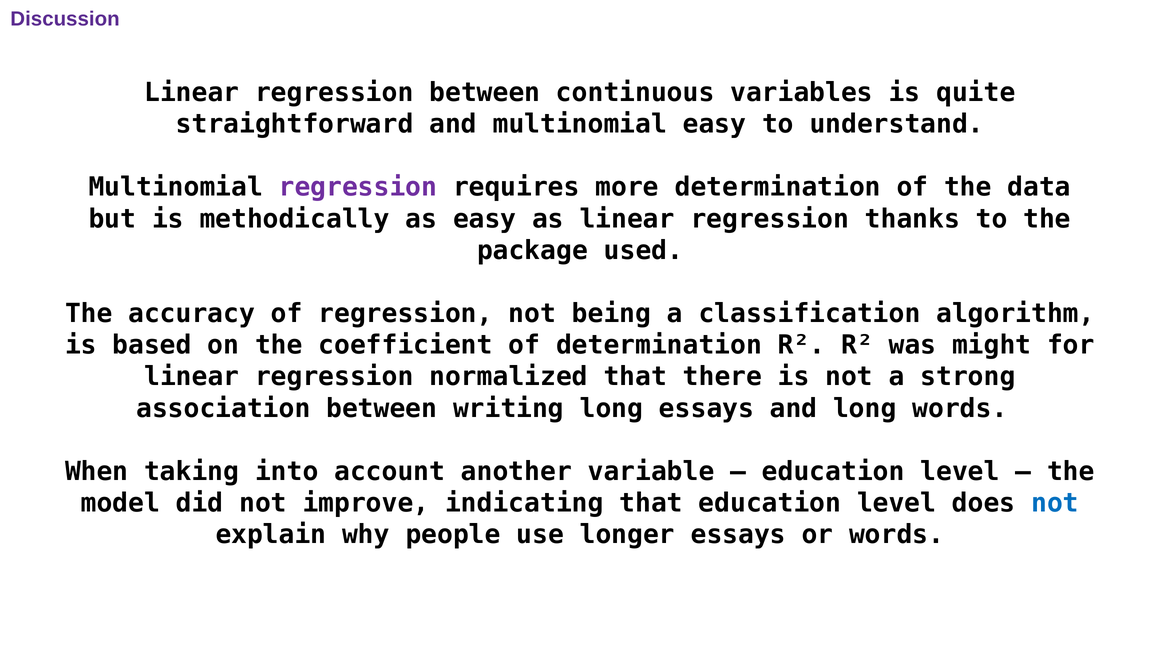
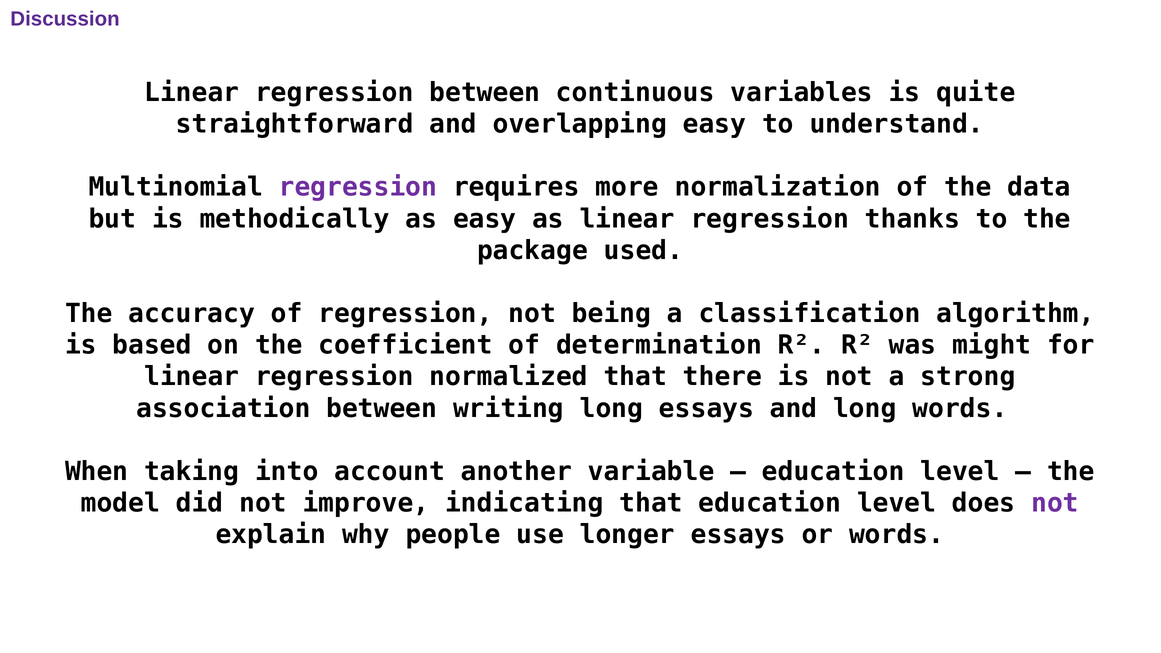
and multinomial: multinomial -> overlapping
more determination: determination -> normalization
not at (1055, 503) colour: blue -> purple
